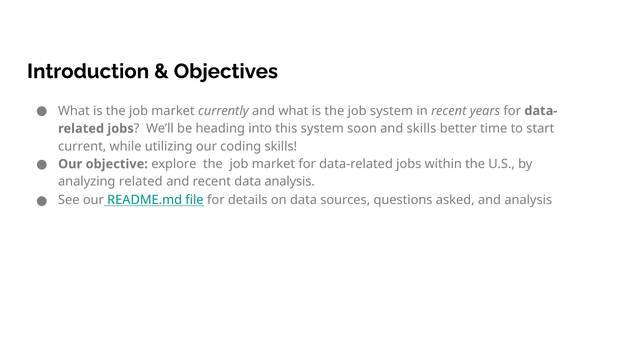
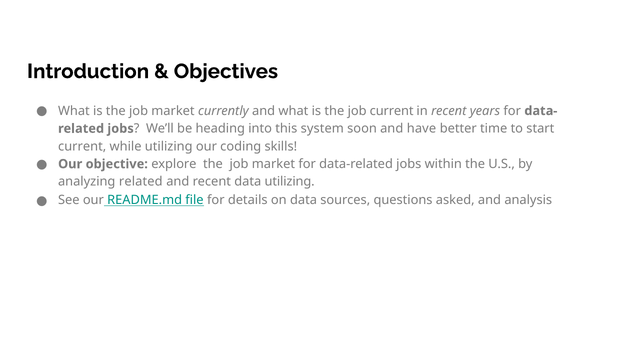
job system: system -> current
and skills: skills -> have
data analysis: analysis -> utilizing
